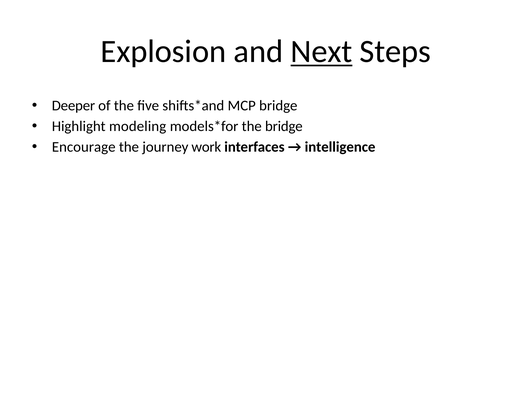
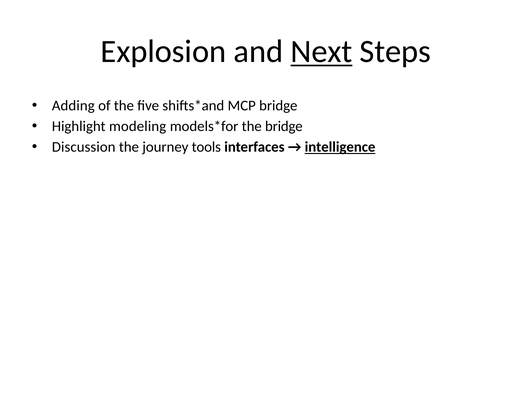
Deeper: Deeper -> Adding
Encourage: Encourage -> Discussion
work: work -> tools
intelligence underline: none -> present
